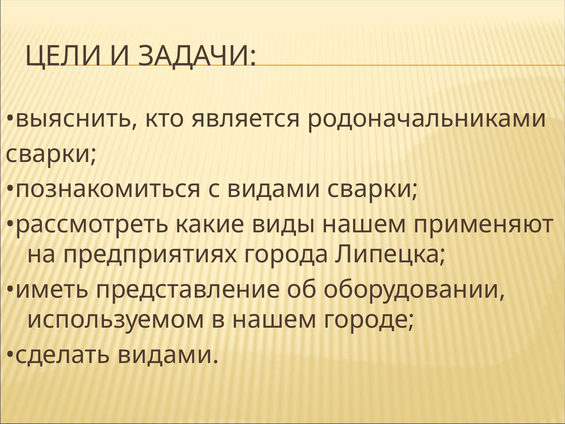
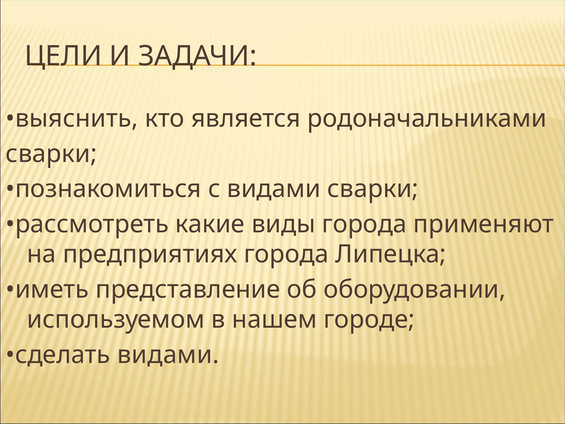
виды нашем: нашем -> города
